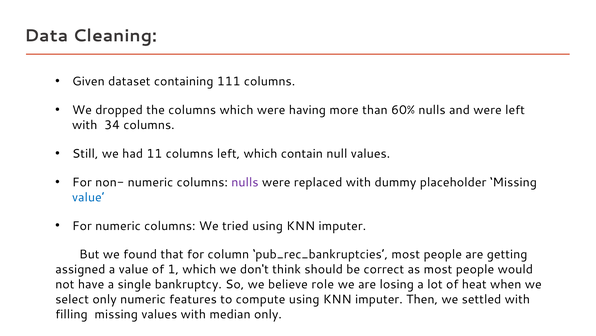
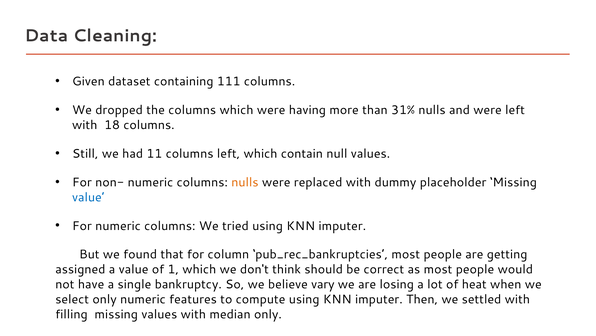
60%: 60% -> 31%
34: 34 -> 18
nulls at (245, 182) colour: purple -> orange
role: role -> vary
